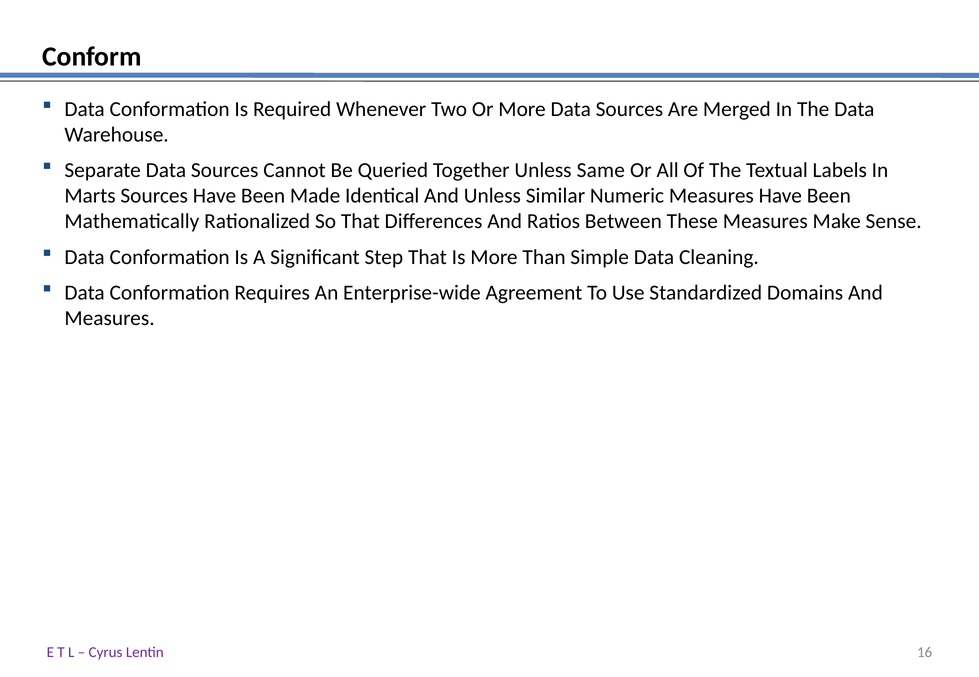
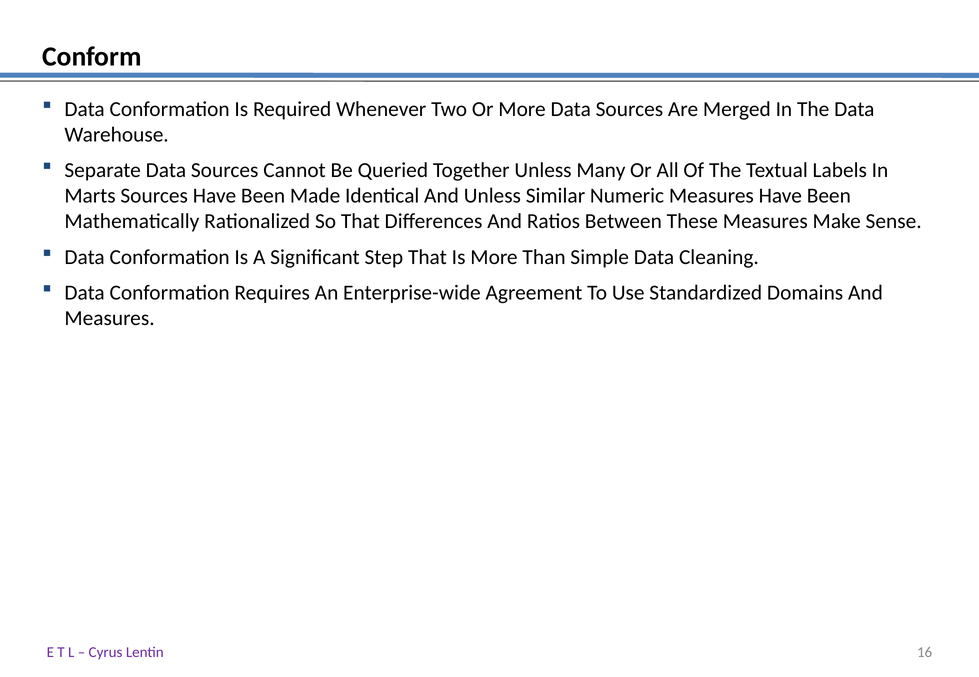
Same: Same -> Many
